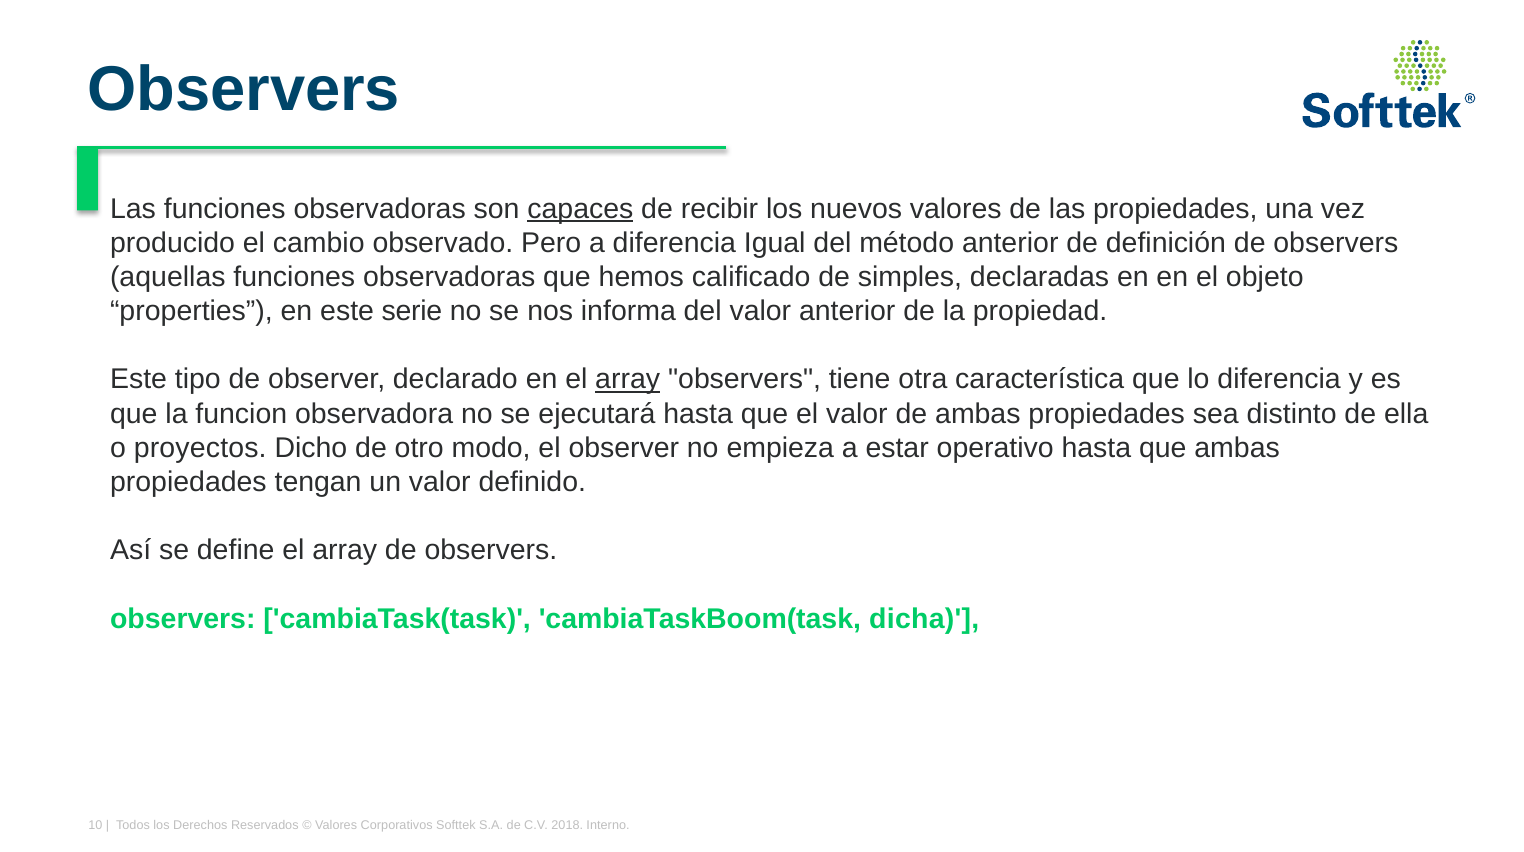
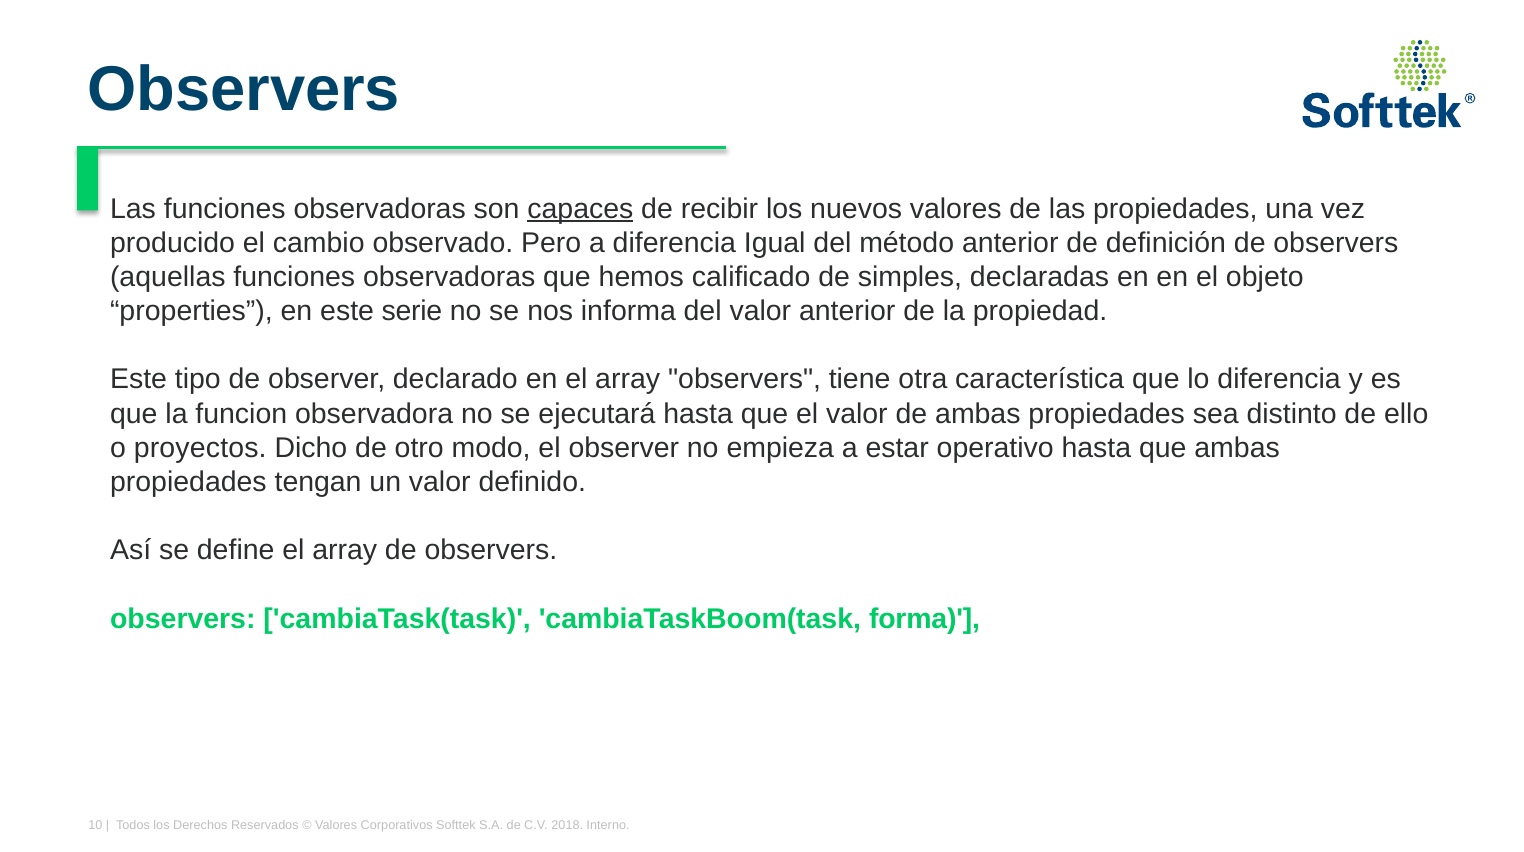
array at (628, 379) underline: present -> none
ella: ella -> ello
dicha: dicha -> forma
